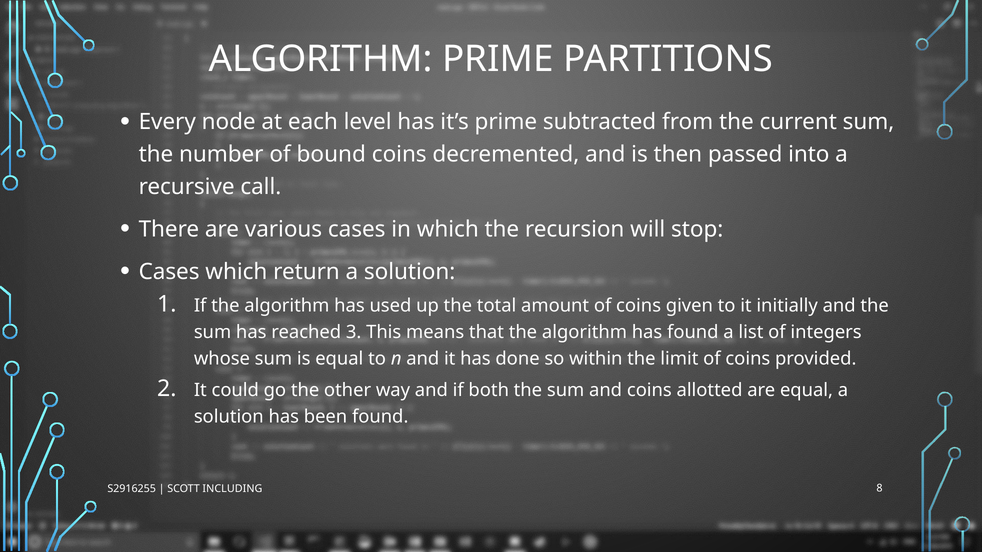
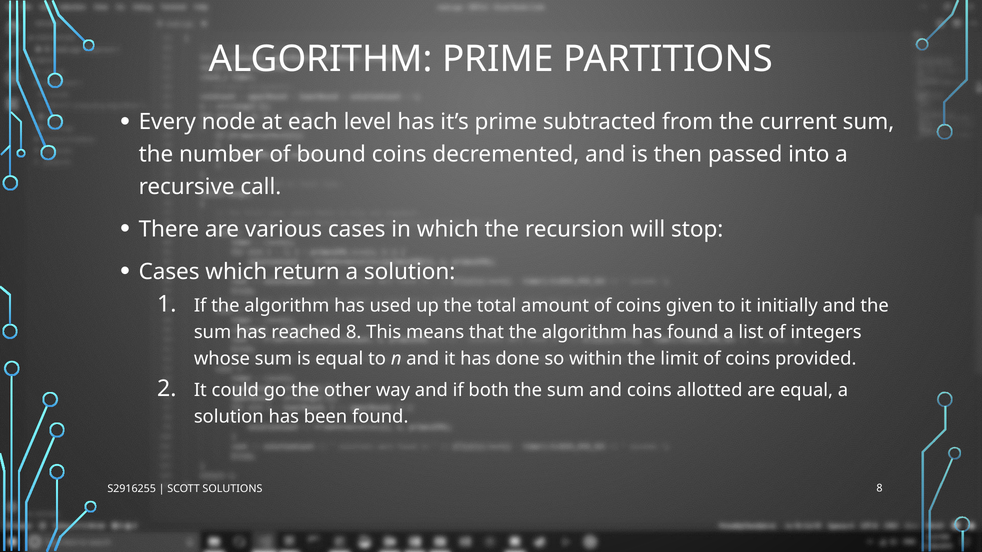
reached 3: 3 -> 8
INCLUDING: INCLUDING -> SOLUTIONS
